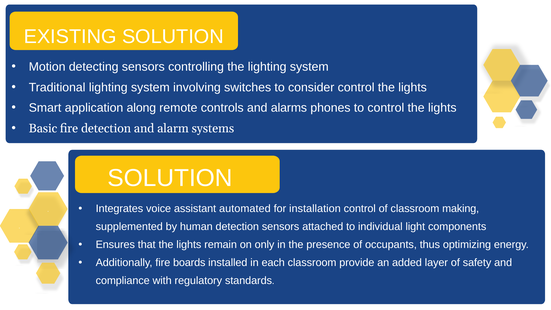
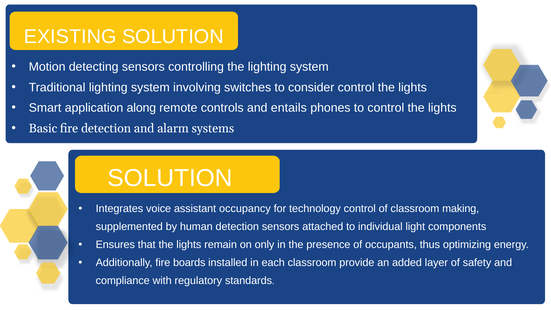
alarms: alarms -> entails
automated: automated -> occupancy
installation: installation -> technology
